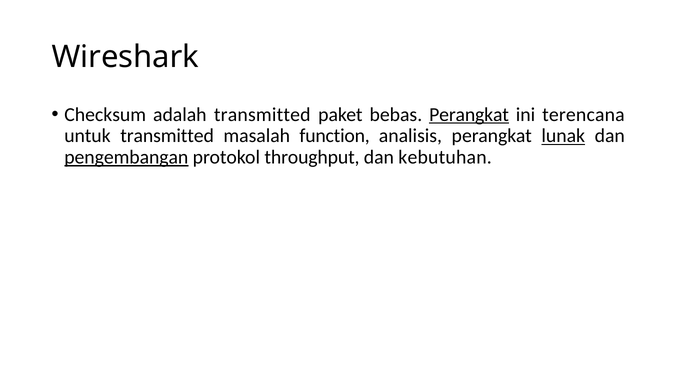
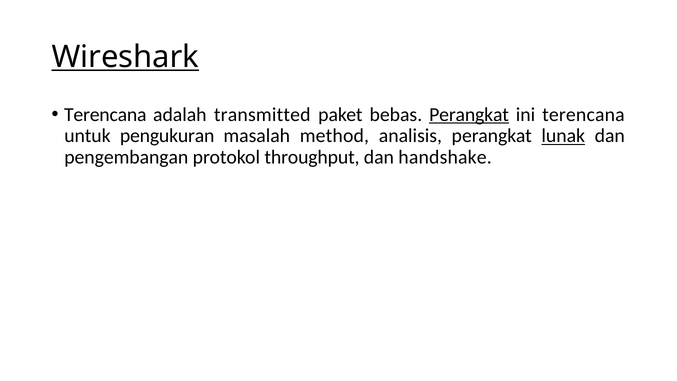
Wireshark underline: none -> present
Checksum at (105, 114): Checksum -> Terencana
untuk transmitted: transmitted -> pengukuran
function: function -> method
pengembangan underline: present -> none
kebutuhan: kebutuhan -> handshake
